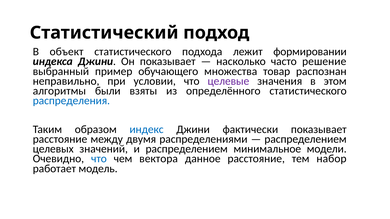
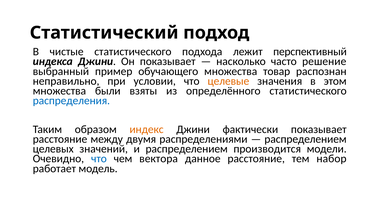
объект: объект -> чистые
формировании: формировании -> перспективный
целевые colour: purple -> orange
алгоритмы at (59, 91): алгоритмы -> множества
индекс colour: blue -> orange
минимальное: минимальное -> производится
